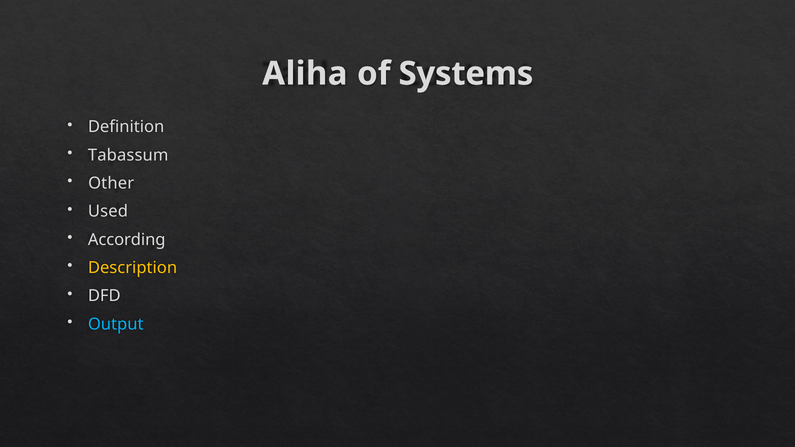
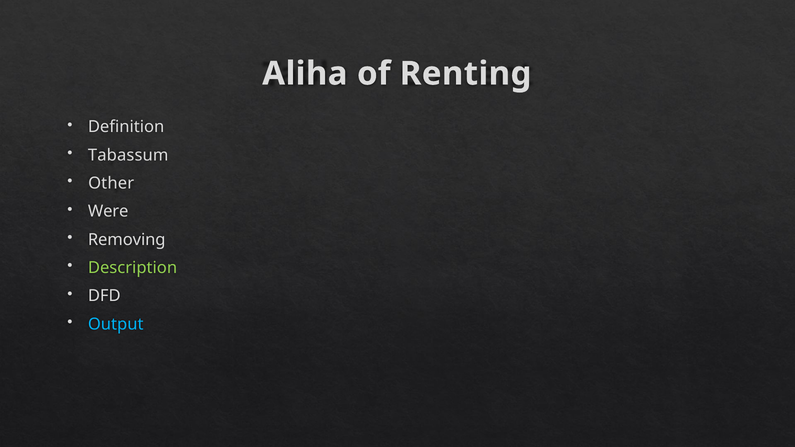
Systems: Systems -> Renting
Used: Used -> Were
According: According -> Removing
Description colour: yellow -> light green
